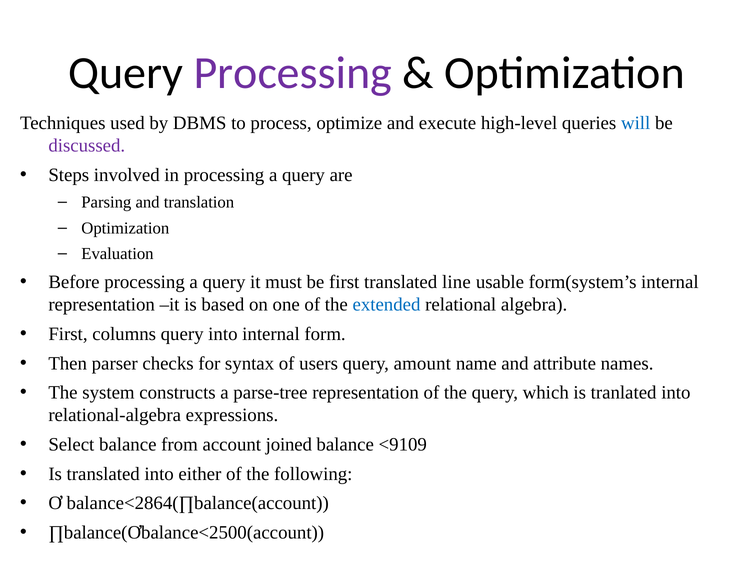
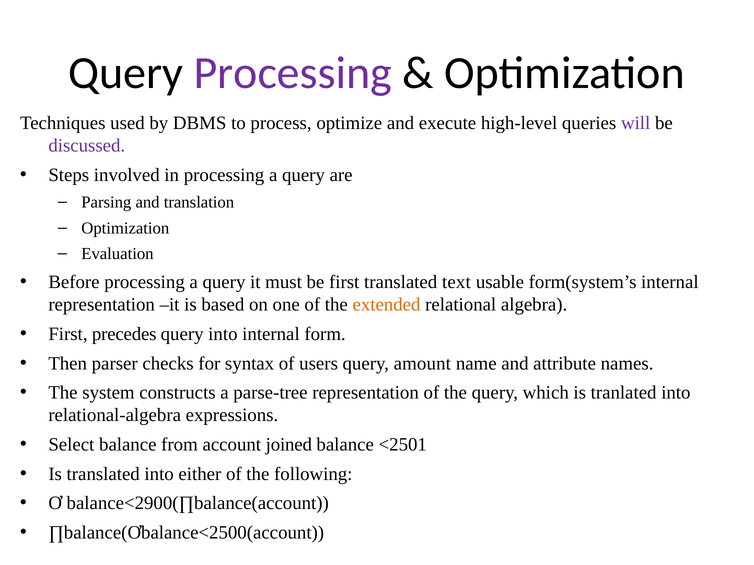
will colour: blue -> purple
line: line -> text
extended colour: blue -> orange
columns: columns -> precedes
<9109: <9109 -> <2501
balance<2864(∏balance(account: balance<2864(∏balance(account -> balance<2900(∏balance(account
